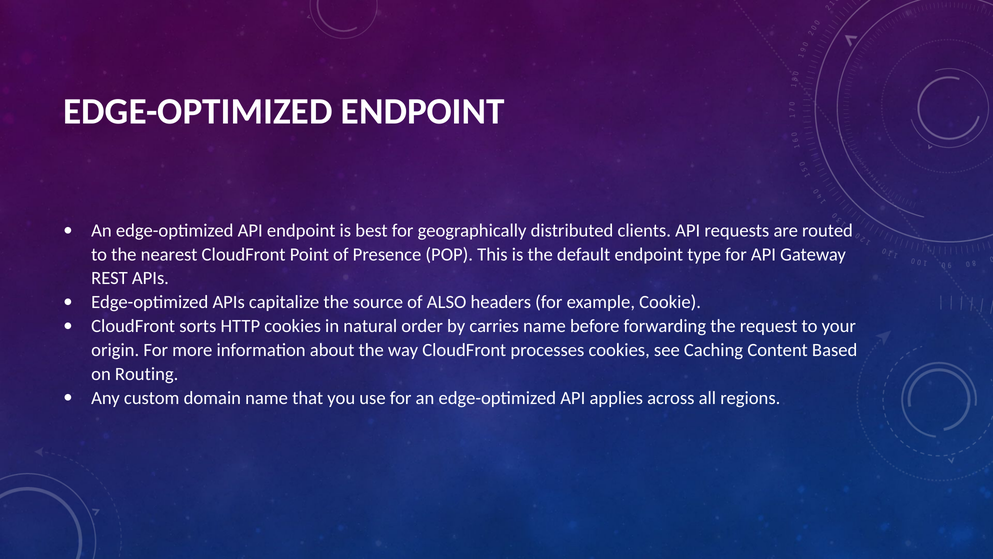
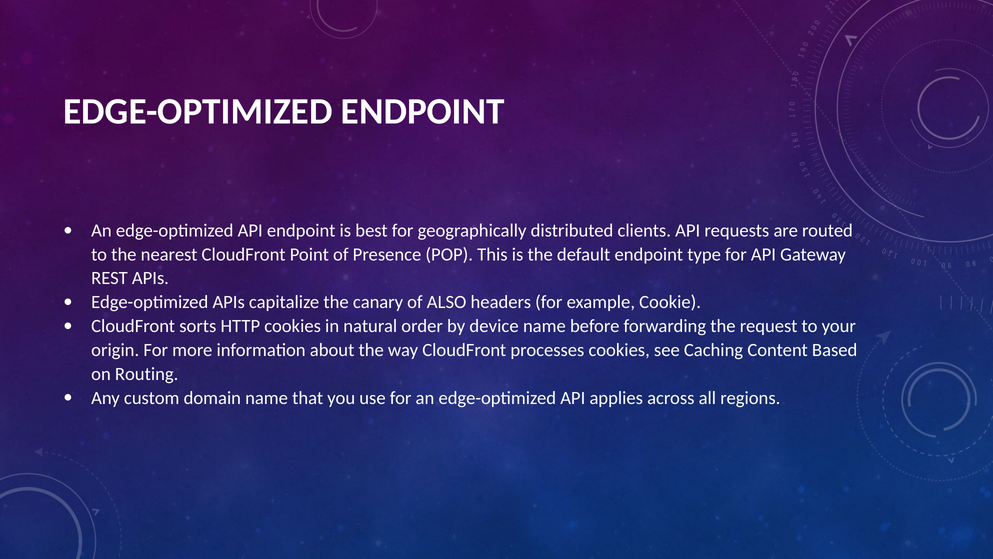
source: source -> canary
carries: carries -> device
